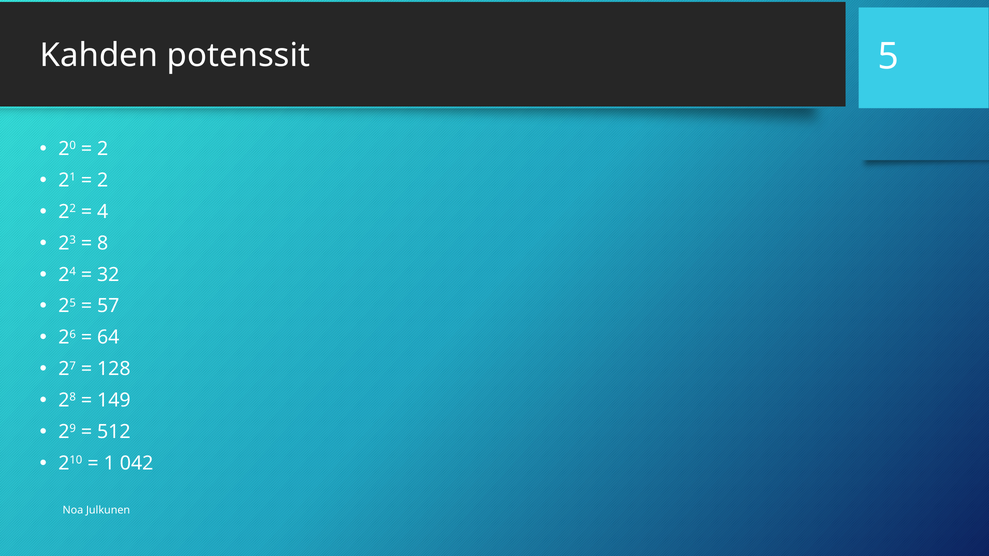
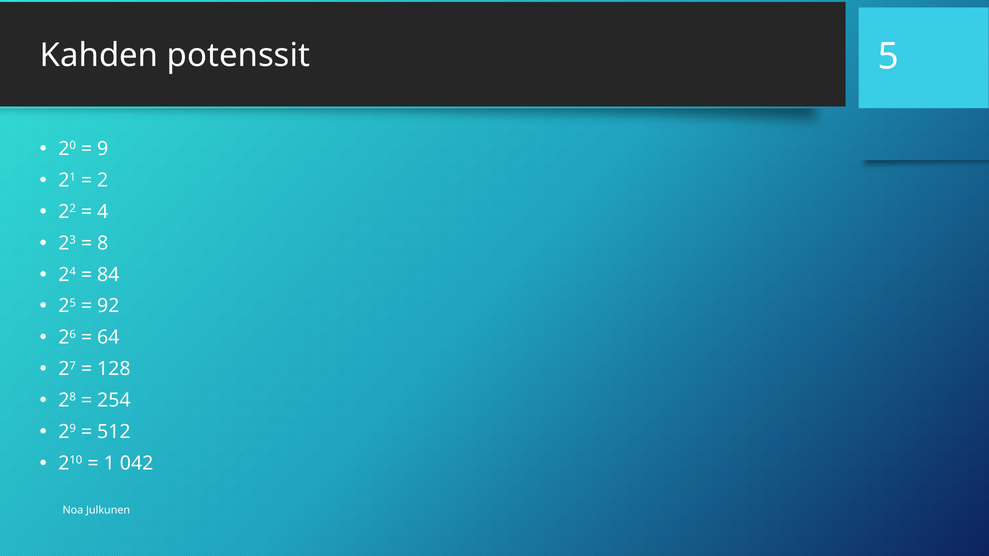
2 at (103, 149): 2 -> 9
32: 32 -> 84
57: 57 -> 92
149: 149 -> 254
